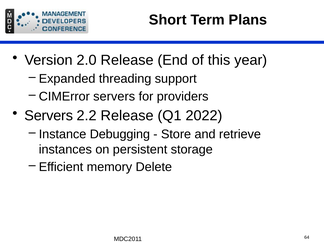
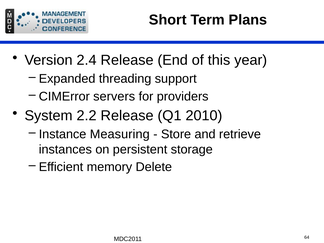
2.0: 2.0 -> 2.4
Servers at (49, 116): Servers -> System
2022: 2022 -> 2010
Debugging: Debugging -> Measuring
